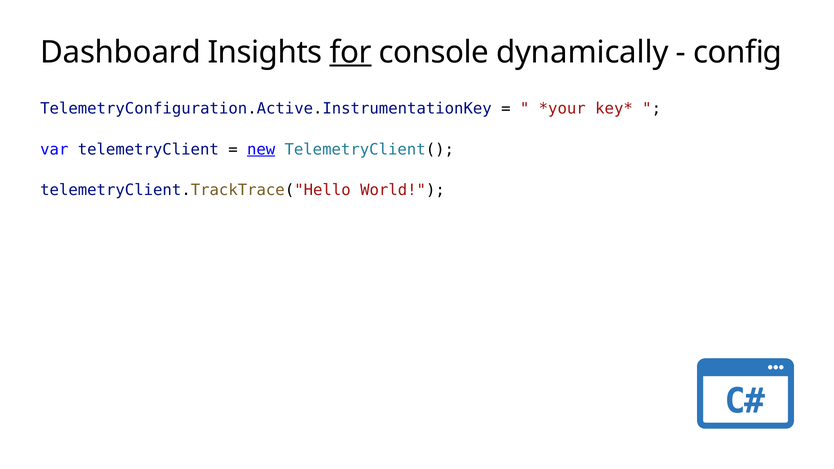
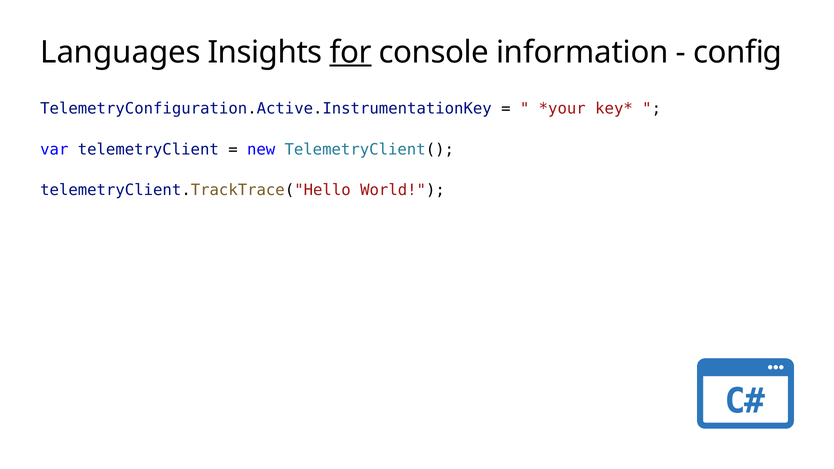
Dashboard: Dashboard -> Languages
dynamically: dynamically -> information
new underline: present -> none
